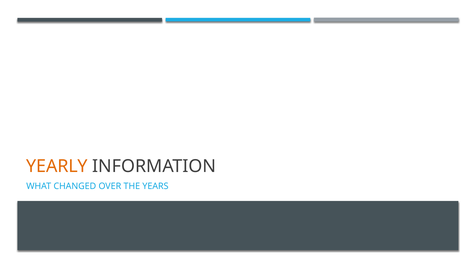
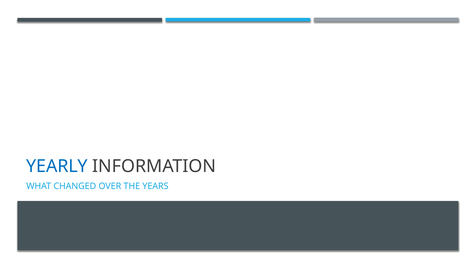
YEARLY colour: orange -> blue
